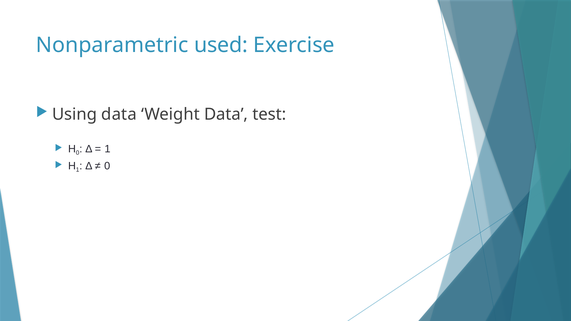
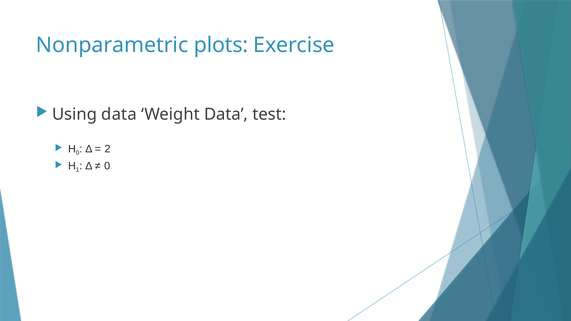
used: used -> plots
1 at (108, 149): 1 -> 2
